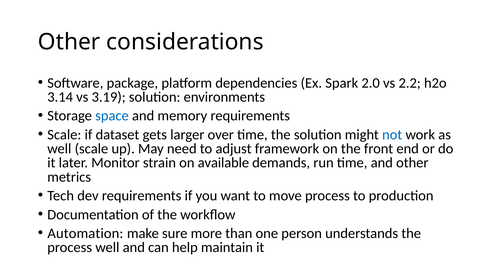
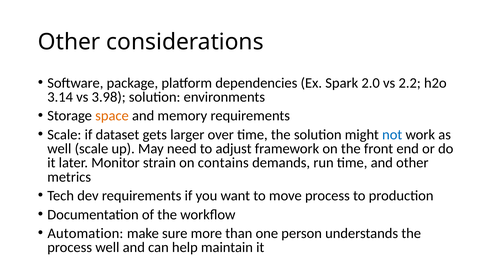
3.19: 3.19 -> 3.98
space colour: blue -> orange
available: available -> contains
